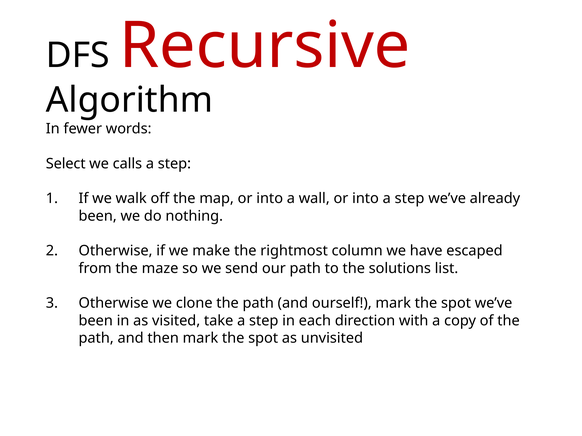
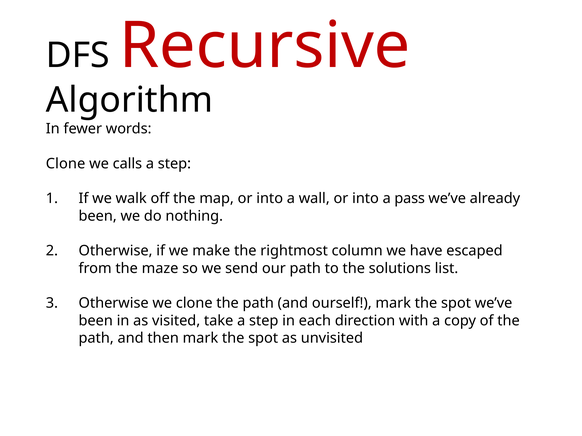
Select at (66, 164): Select -> Clone
into a step: step -> pass
